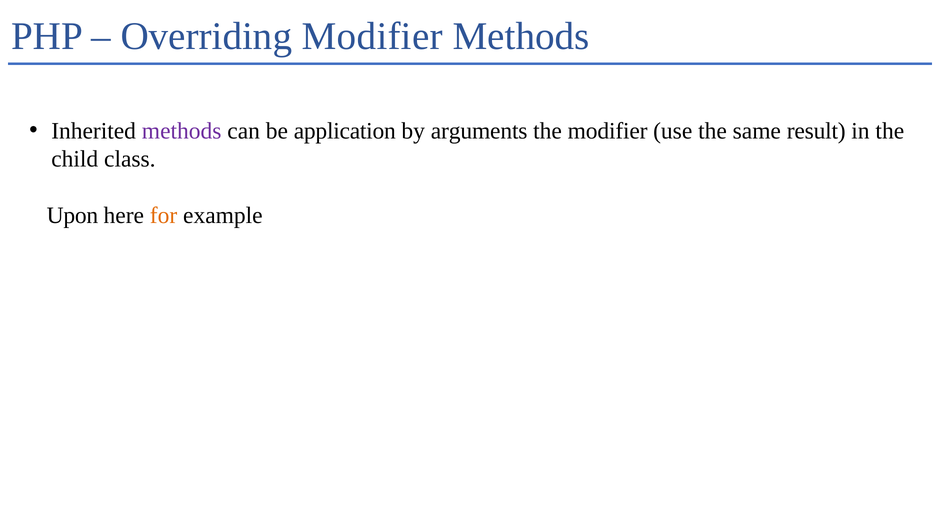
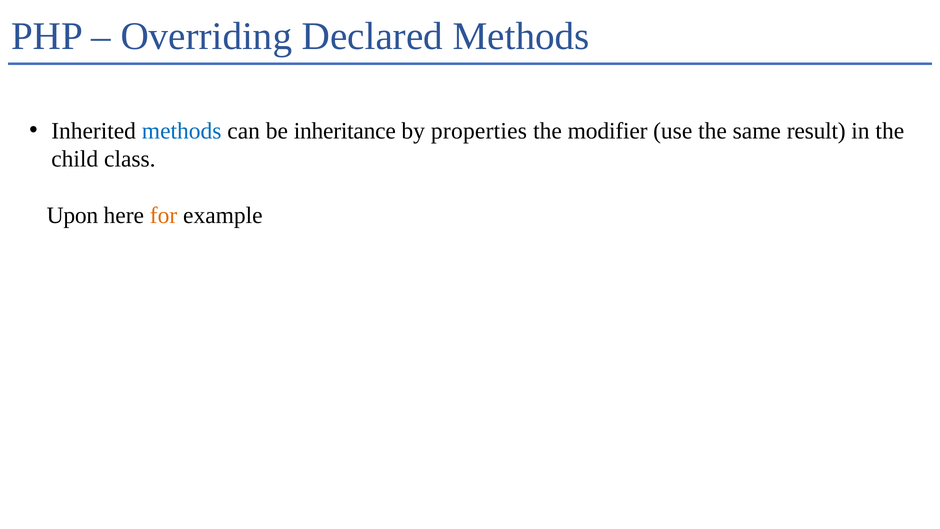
Overriding Modifier: Modifier -> Declared
methods at (182, 131) colour: purple -> blue
application: application -> inheritance
arguments: arguments -> properties
